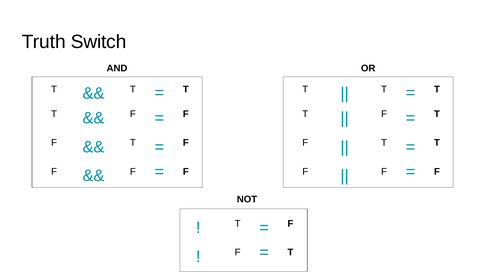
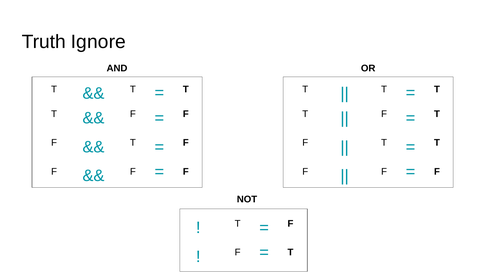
Switch: Switch -> Ignore
